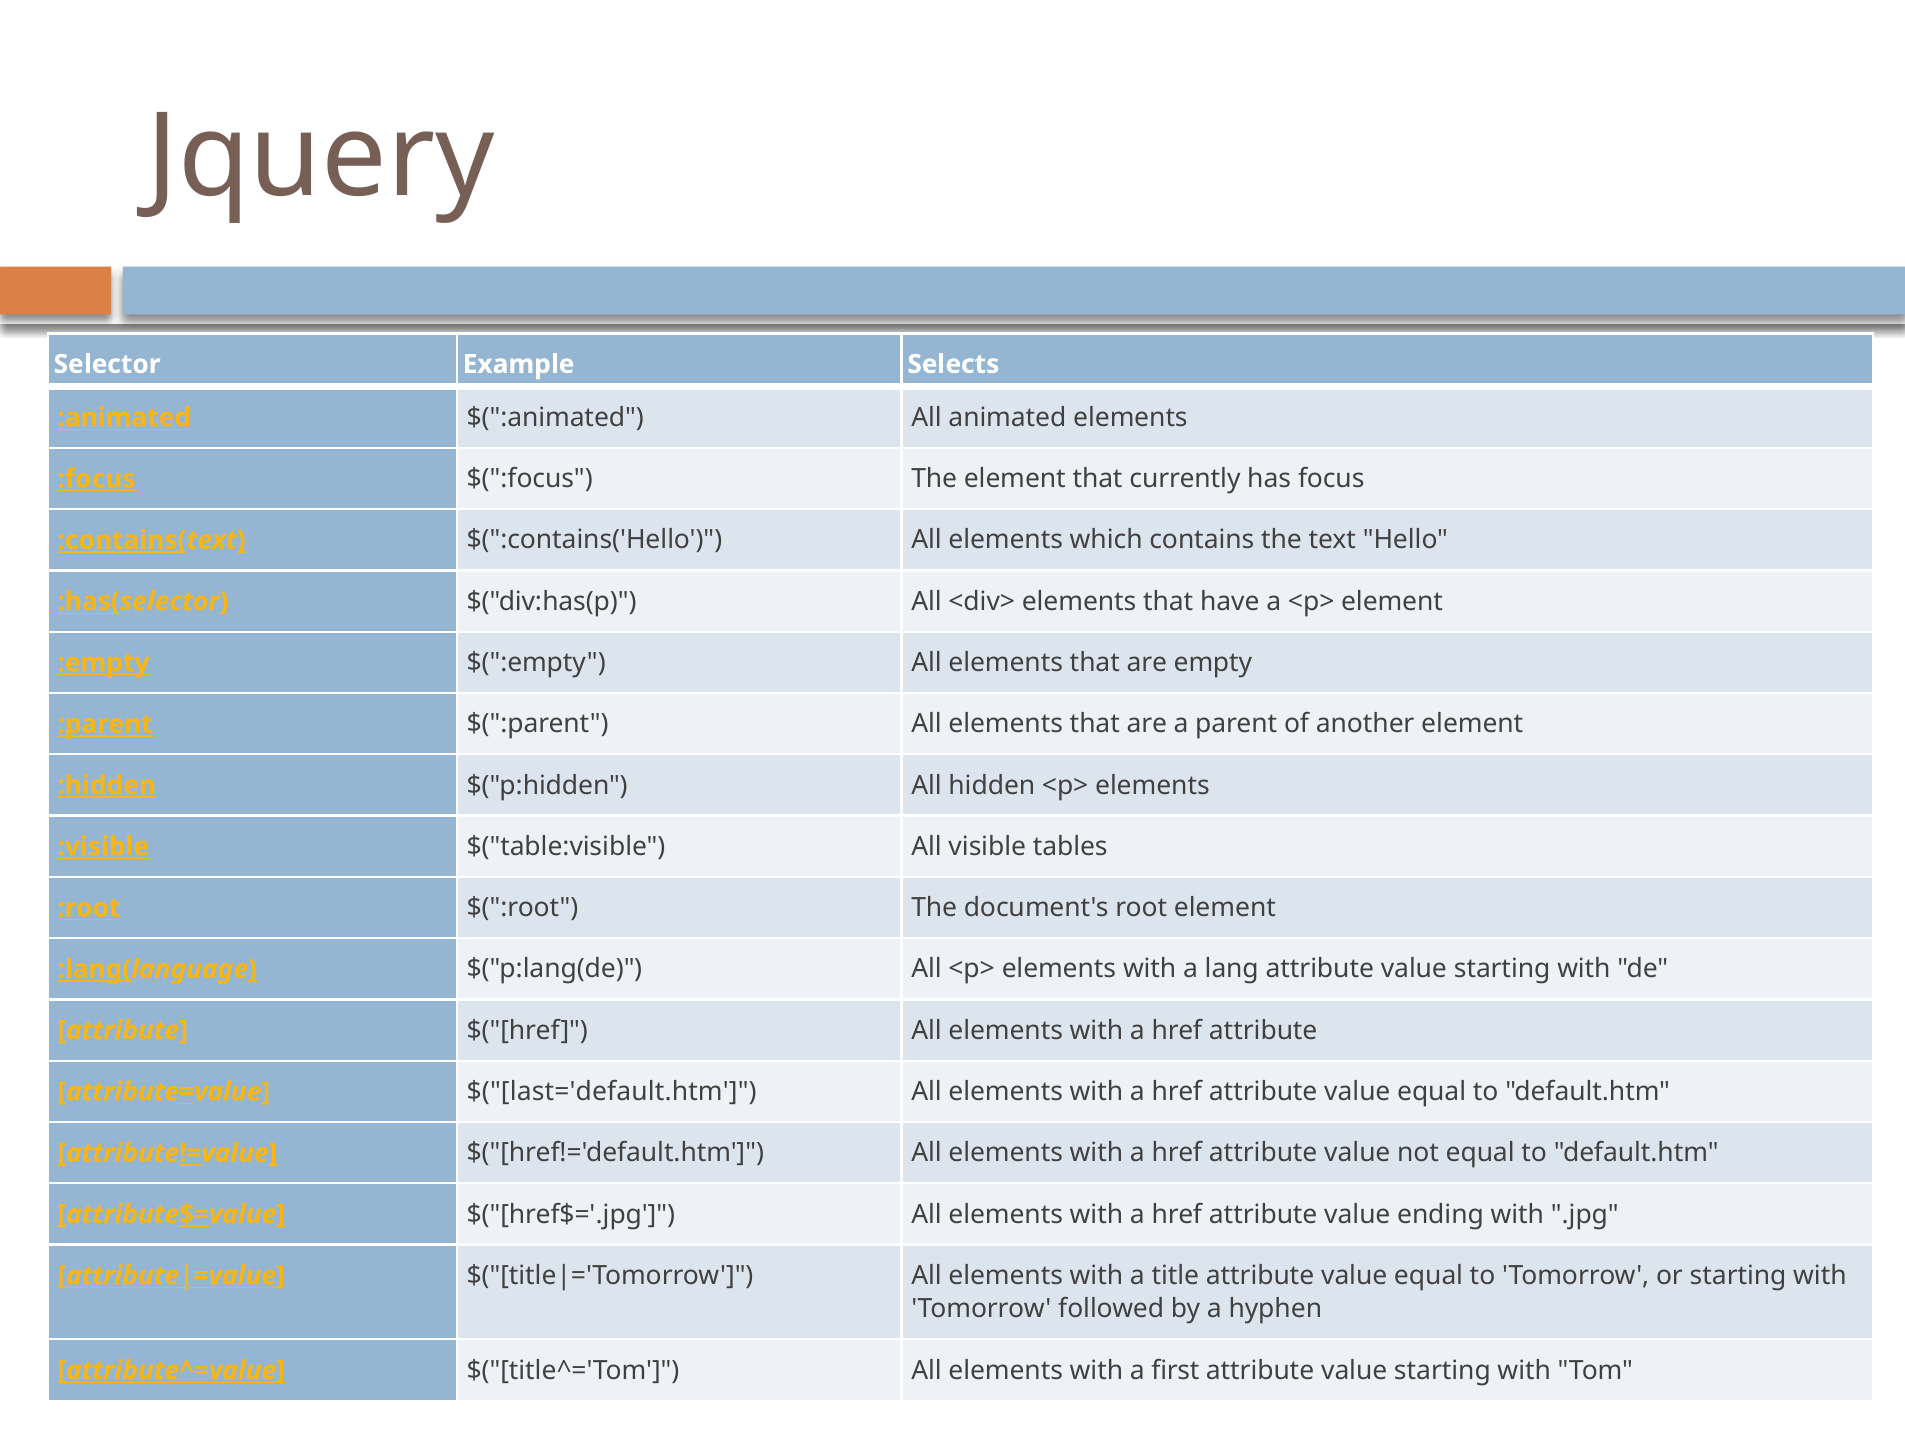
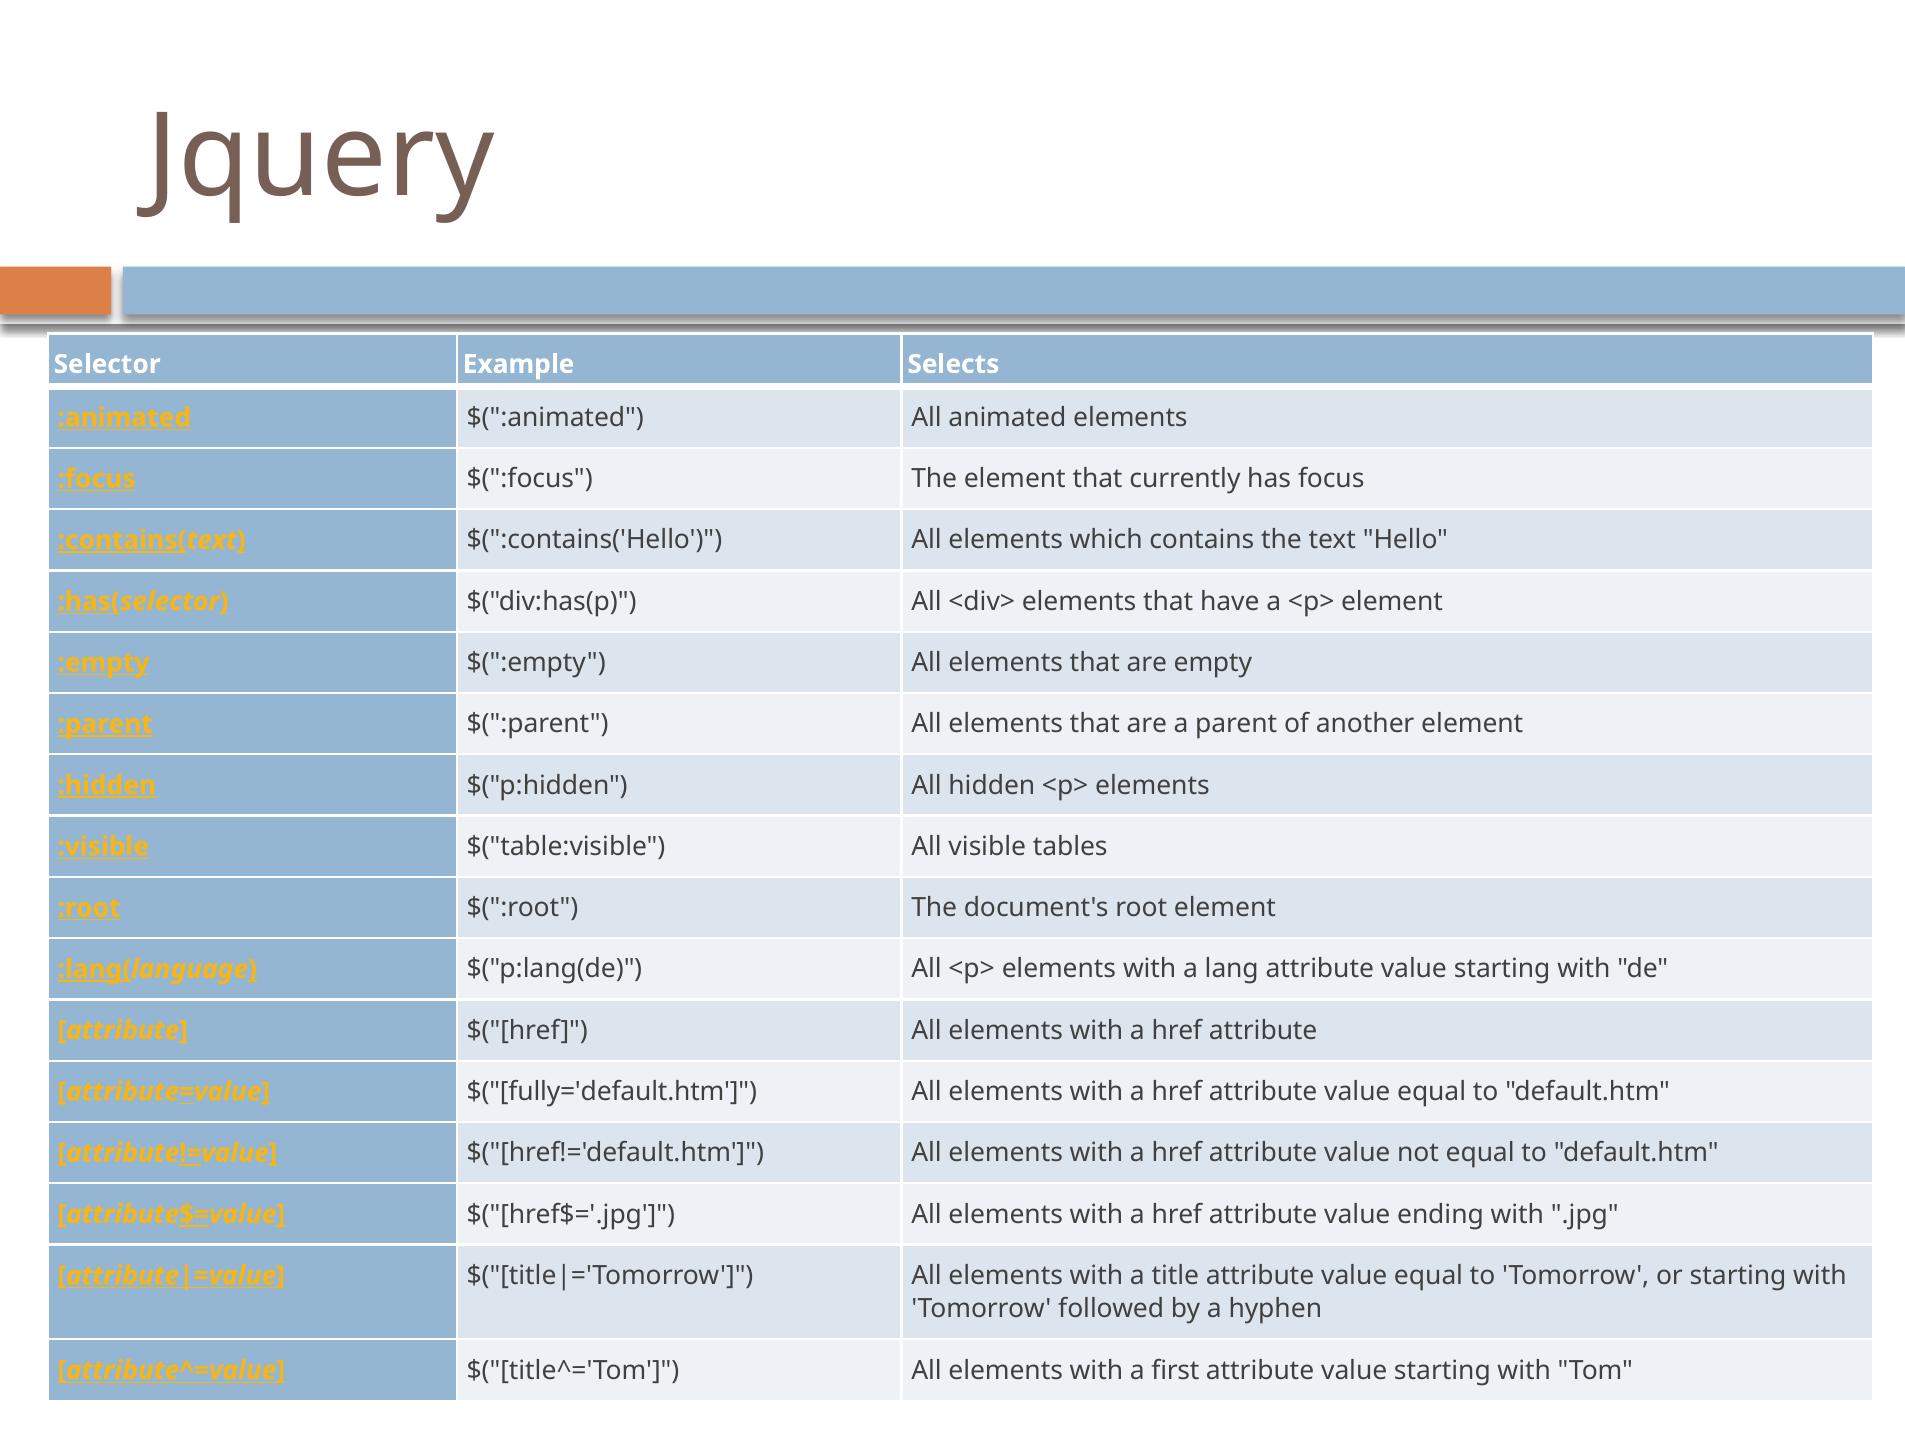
$("[last='default.htm: $("[last='default.htm -> $("[fully='default.htm
